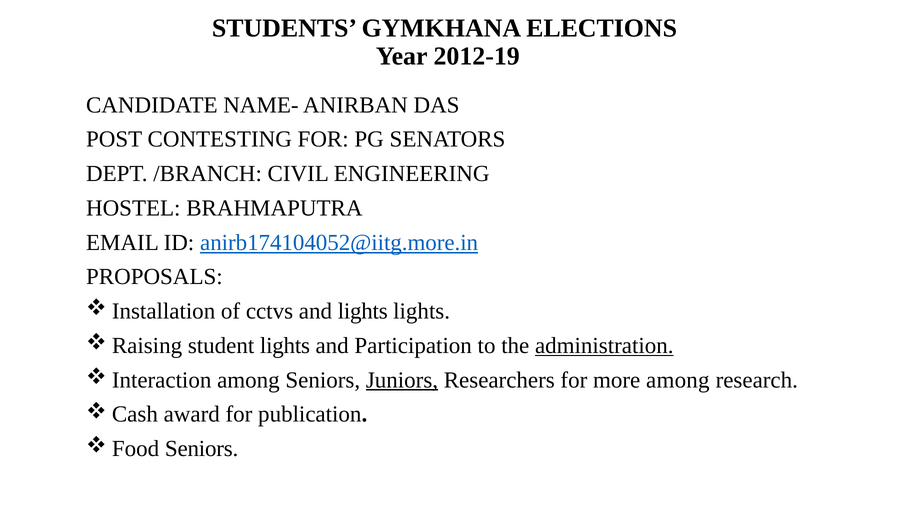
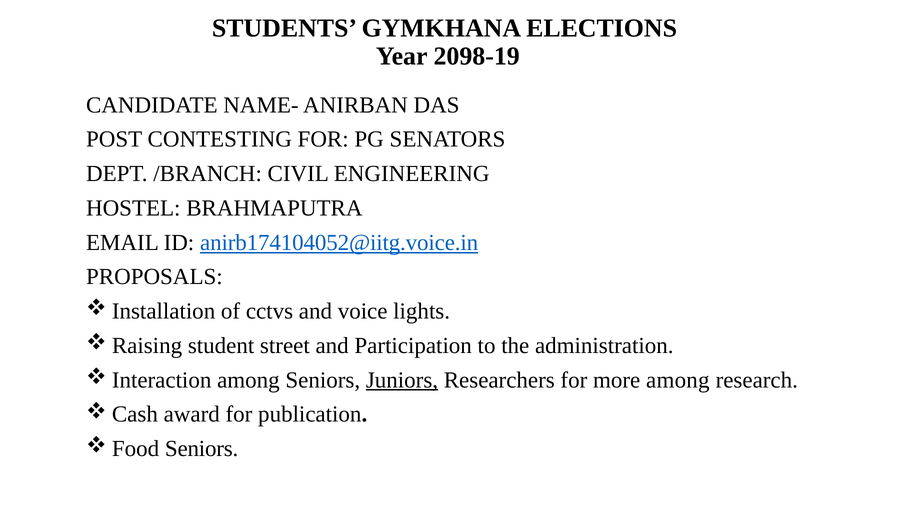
2012-19: 2012-19 -> 2098-19
anirb174104052@iitg.more.in: anirb174104052@iitg.more.in -> anirb174104052@iitg.voice.in
and lights: lights -> voice
student lights: lights -> street
administration underline: present -> none
